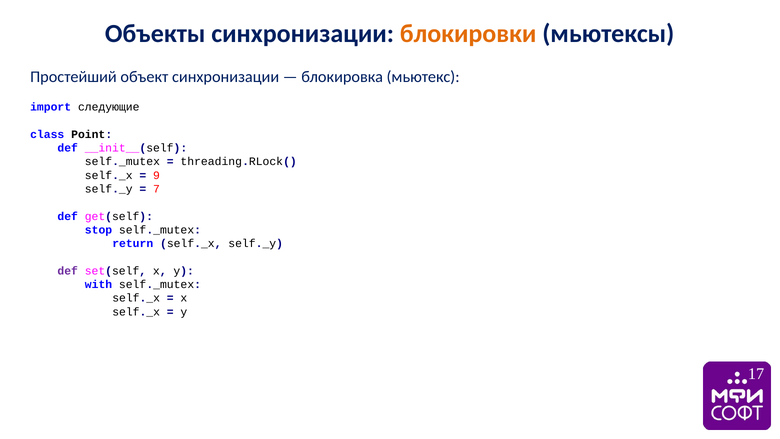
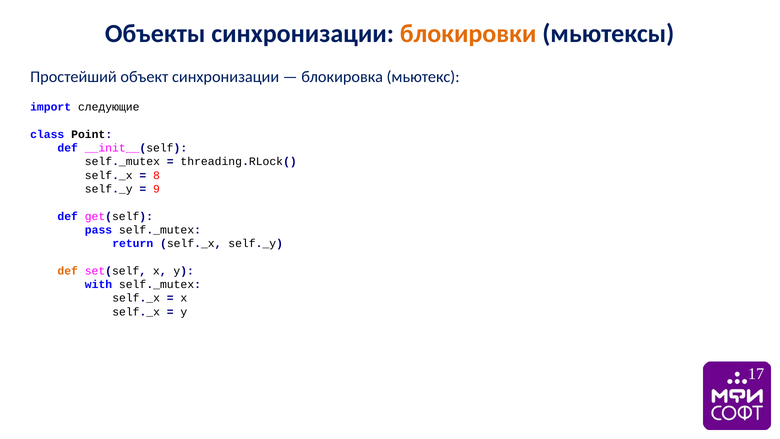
9: 9 -> 8
7: 7 -> 9
stop: stop -> pass
def at (68, 271) colour: purple -> orange
